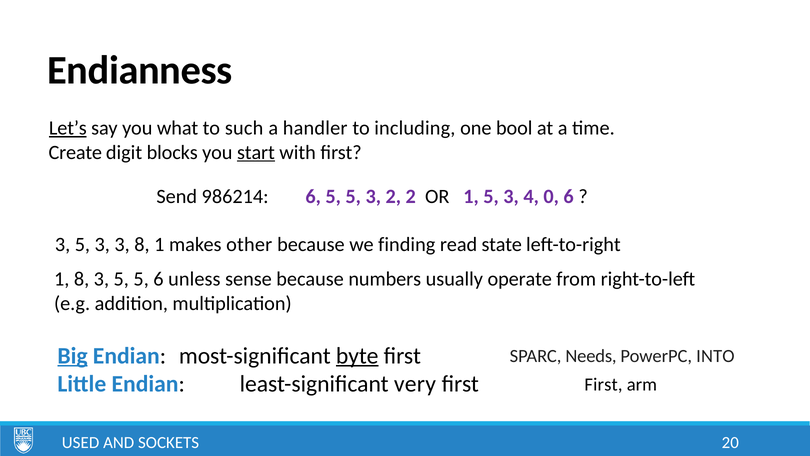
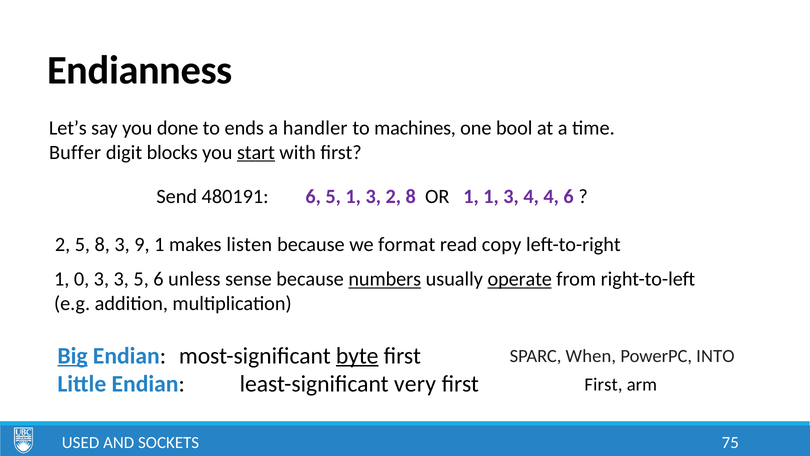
Let’s underline: present -> none
what: what -> done
such: such -> ends
including: including -> machines
Create: Create -> Buffer
986214: 986214 -> 480191
6 5 5: 5 -> 1
2 2: 2 -> 8
1 5: 5 -> 1
4 0: 0 -> 4
3 at (63, 244): 3 -> 2
3 at (102, 244): 3 -> 8
3 8: 8 -> 9
other: other -> listen
finding: finding -> format
state: state -> copy
1 8: 8 -> 0
5 at (121, 279): 5 -> 3
numbers underline: none -> present
operate underline: none -> present
Needs: Needs -> When
20: 20 -> 75
